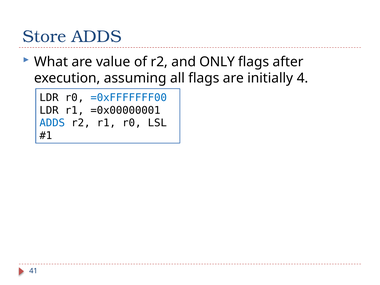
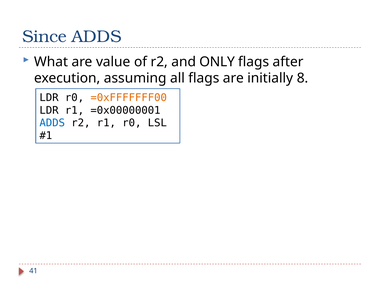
Store: Store -> Since
4: 4 -> 8
=0xFFFFFFF00 colour: blue -> orange
